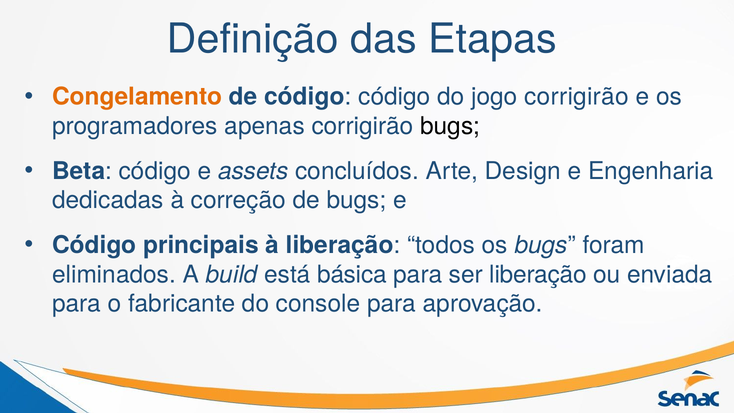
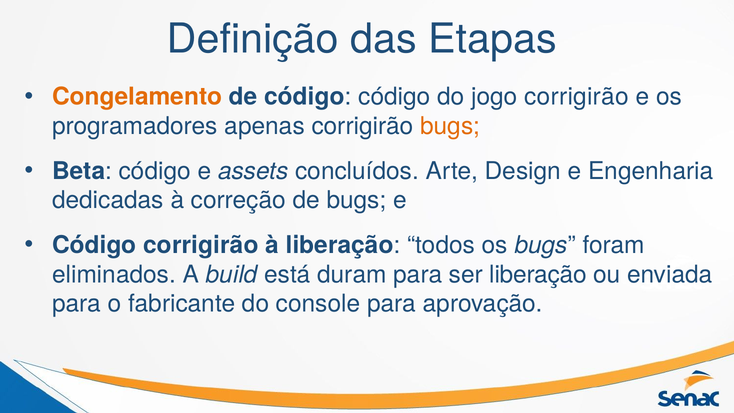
bugs at (450, 126) colour: black -> orange
Código principais: principais -> corrigirão
básica: básica -> duram
